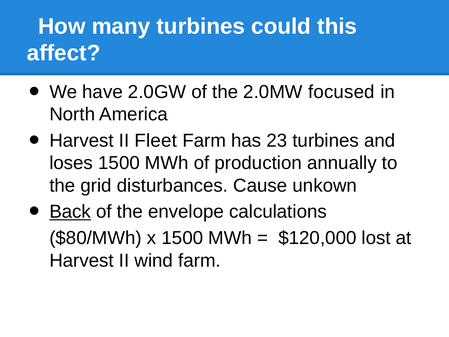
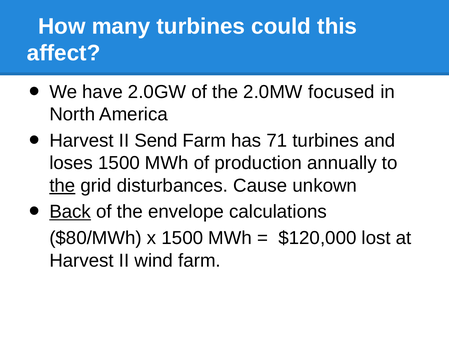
Fleet: Fleet -> Send
23: 23 -> 71
the at (62, 185) underline: none -> present
